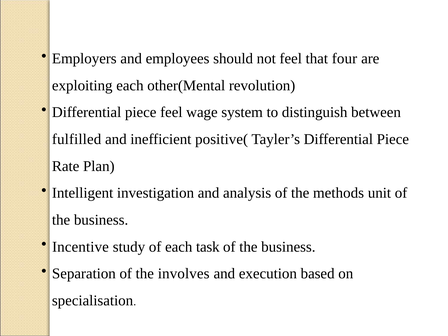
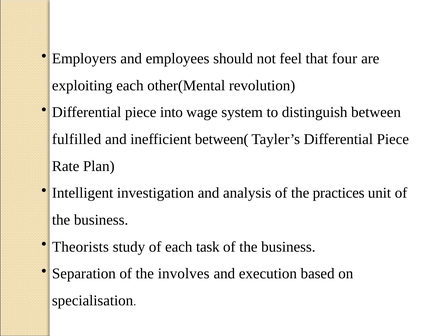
piece feel: feel -> into
positive(: positive( -> between(
methods: methods -> practices
Incentive: Incentive -> Theorists
